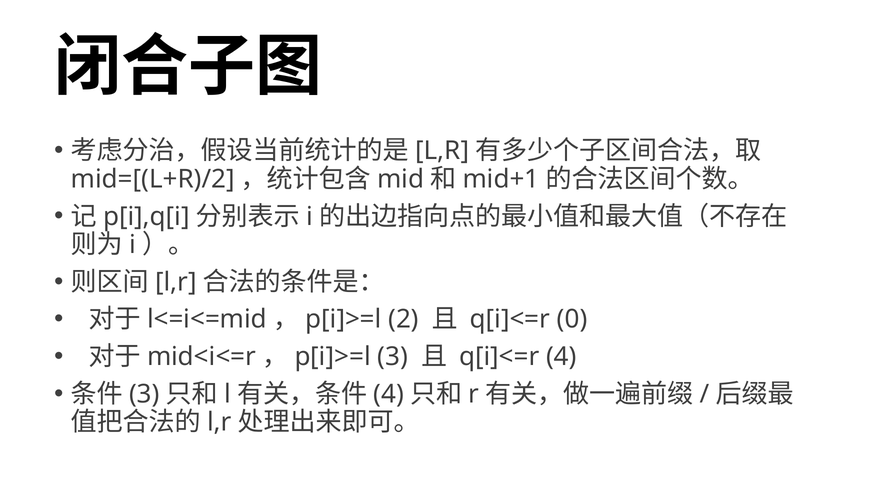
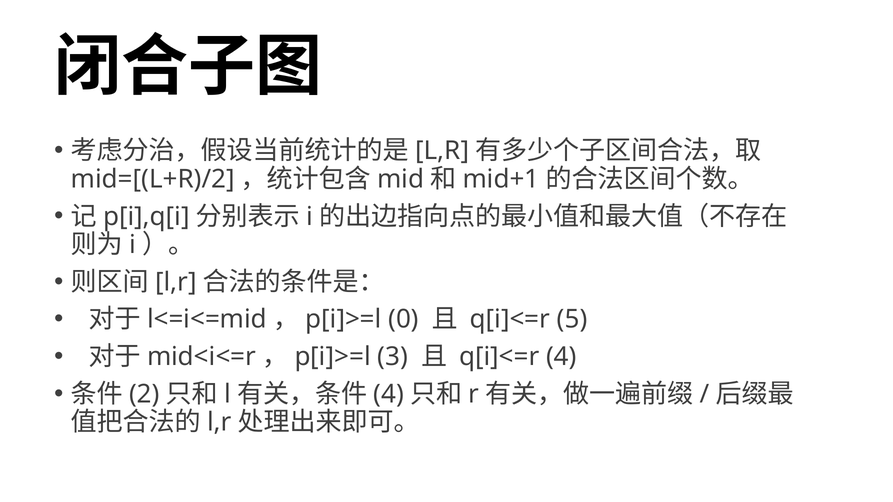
2: 2 -> 0
0: 0 -> 5
3 at (144, 394): 3 -> 2
